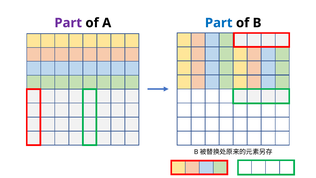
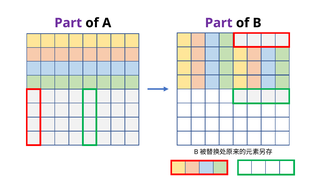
Part at (219, 23) colour: blue -> purple
